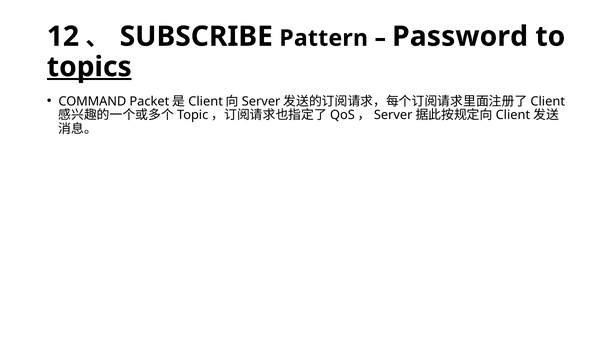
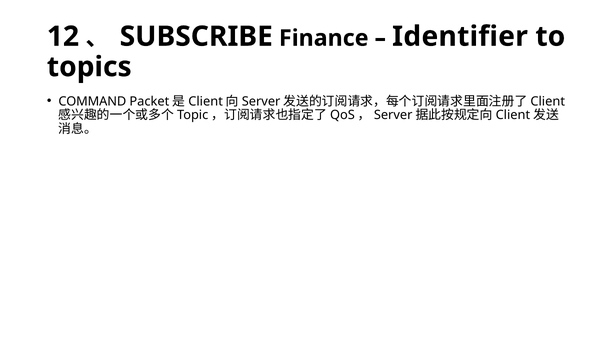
Pattern: Pattern -> Finance
Password: Password -> Identifier
topics underline: present -> none
